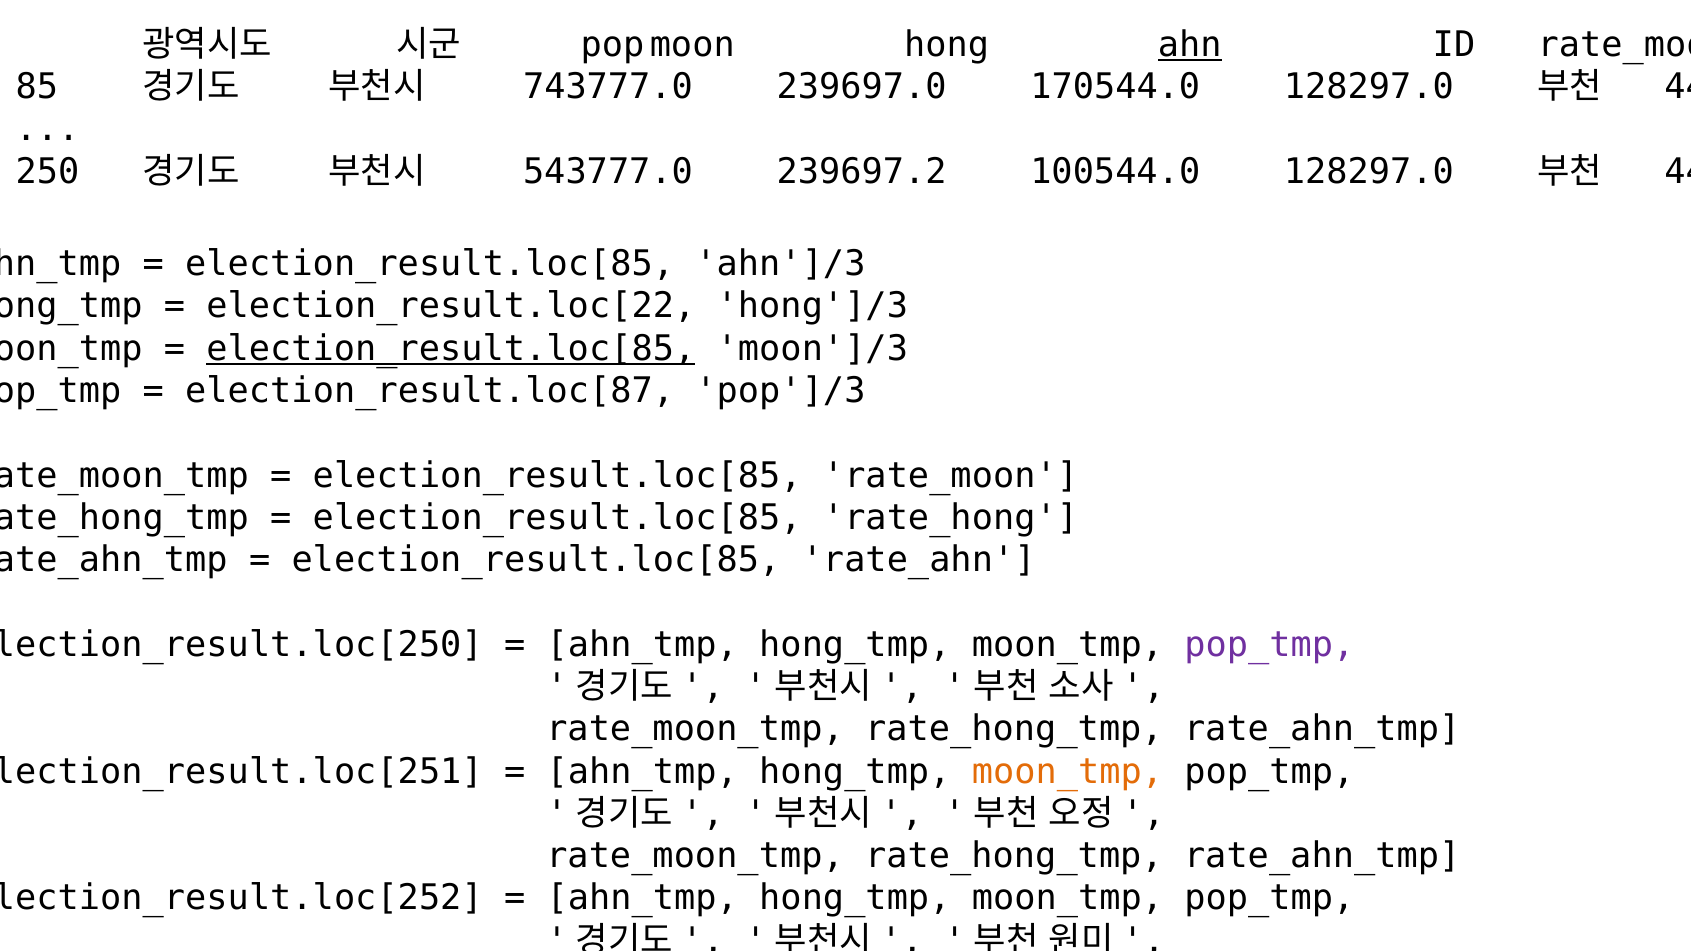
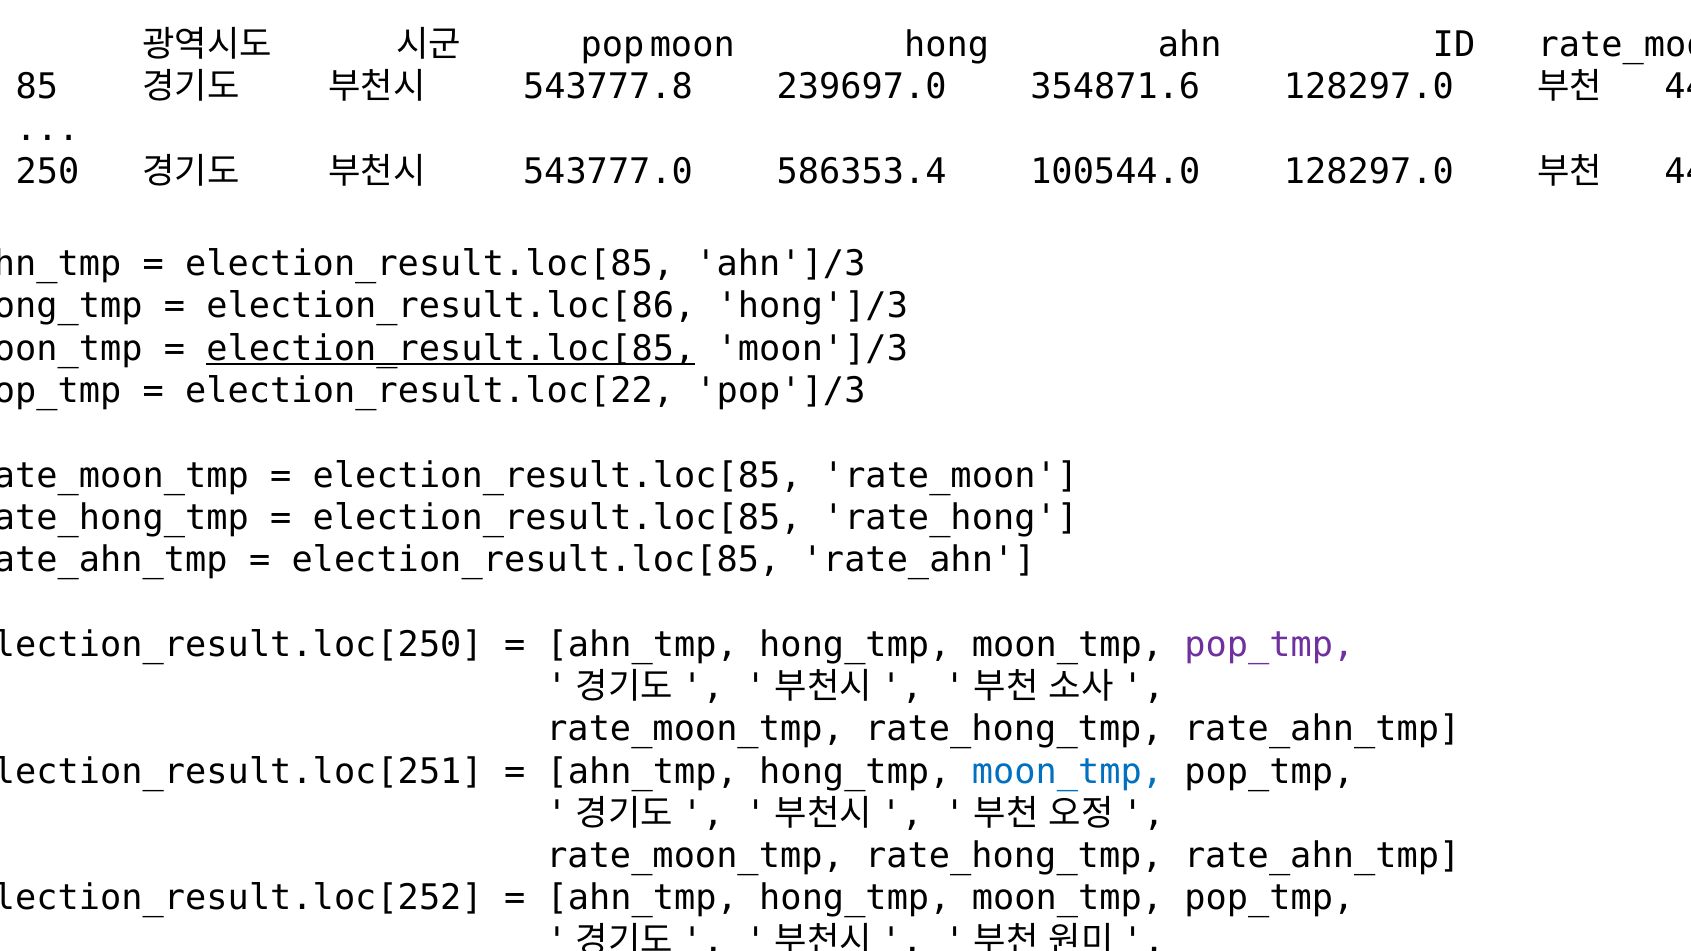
ahn underline: present -> none
743777.0: 743777.0 -> 543777.8
170544.0: 170544.0 -> 354871.6
239697.2: 239697.2 -> 586353.4
election_result.loc[22: election_result.loc[22 -> election_result.loc[86
election_result.loc[87: election_result.loc[87 -> election_result.loc[22
moon_tmp at (1067, 772) colour: orange -> blue
